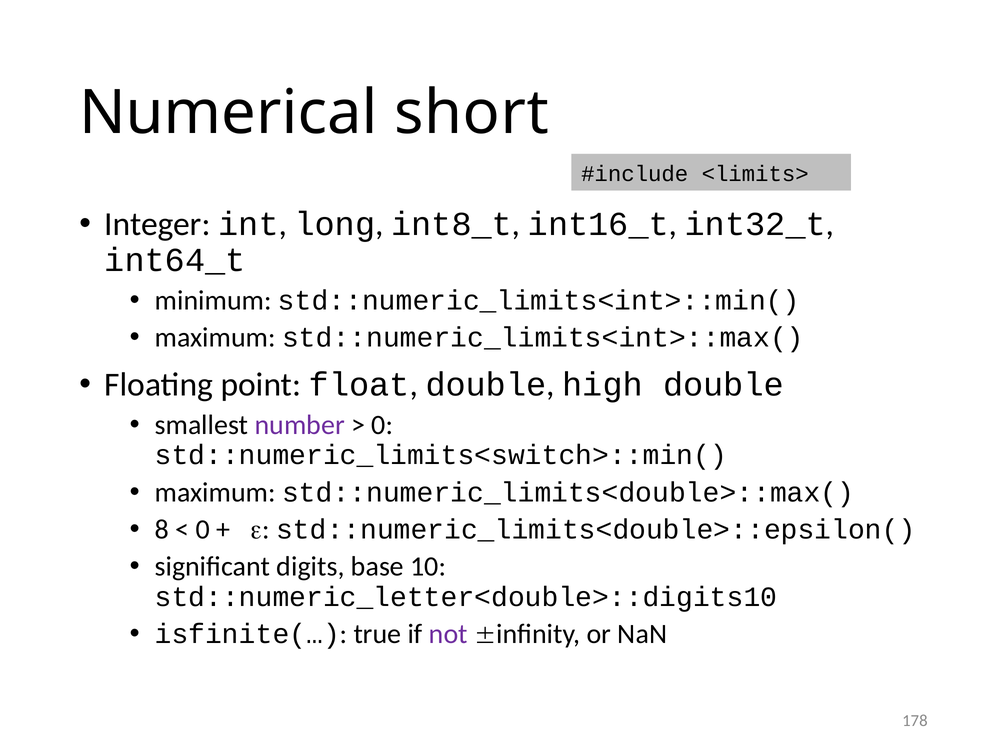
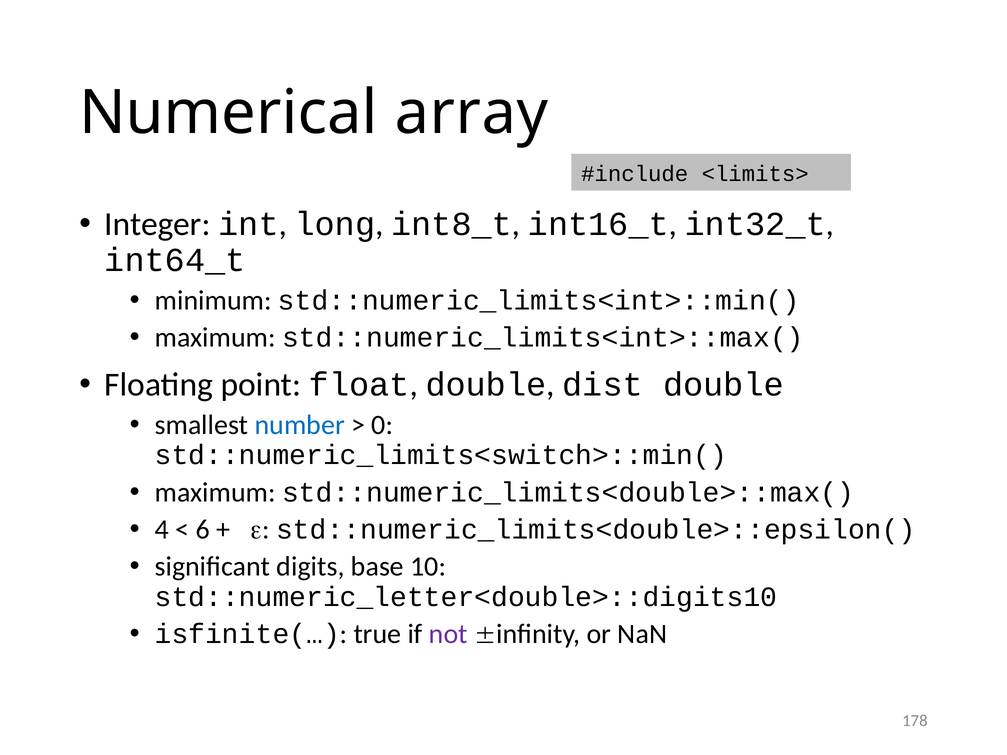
short: short -> array
high: high -> dist
number colour: purple -> blue
8: 8 -> 4
0 at (203, 530): 0 -> 6
